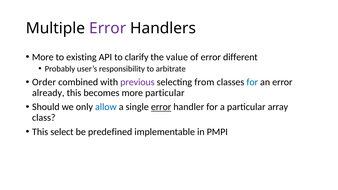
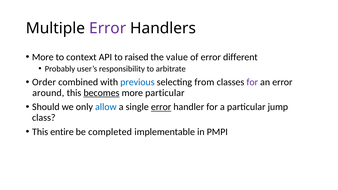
existing: existing -> context
clarify: clarify -> raised
previous colour: purple -> blue
for at (252, 82) colour: blue -> purple
already: already -> around
becomes underline: none -> present
array: array -> jump
select: select -> entire
predefined: predefined -> completed
